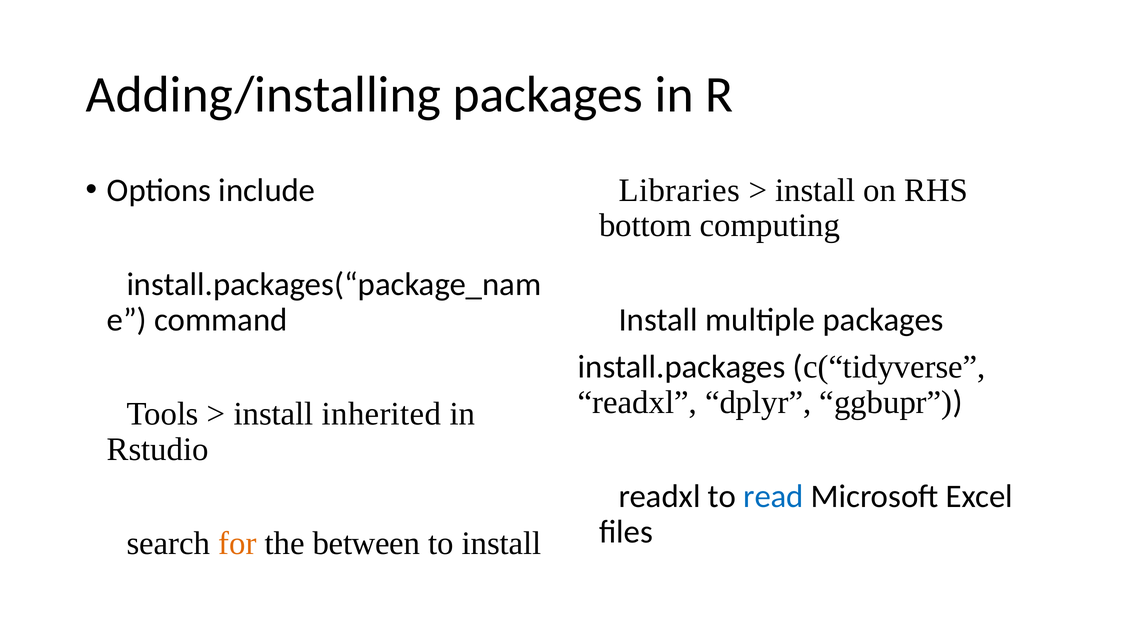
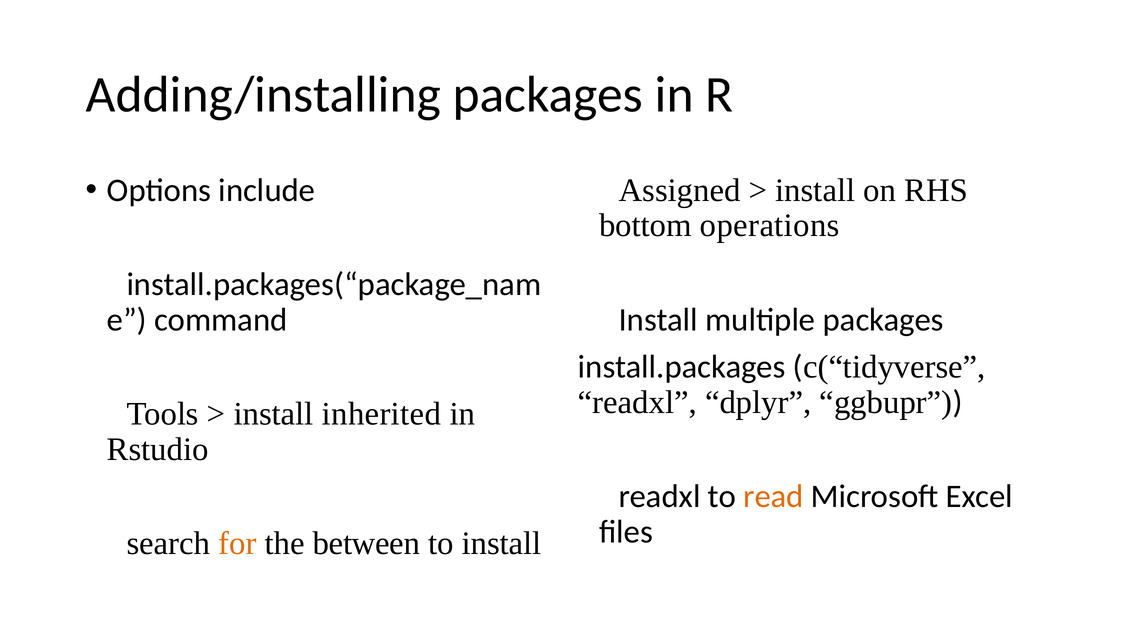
Libraries: Libraries -> Assigned
computing: computing -> operations
read colour: blue -> orange
